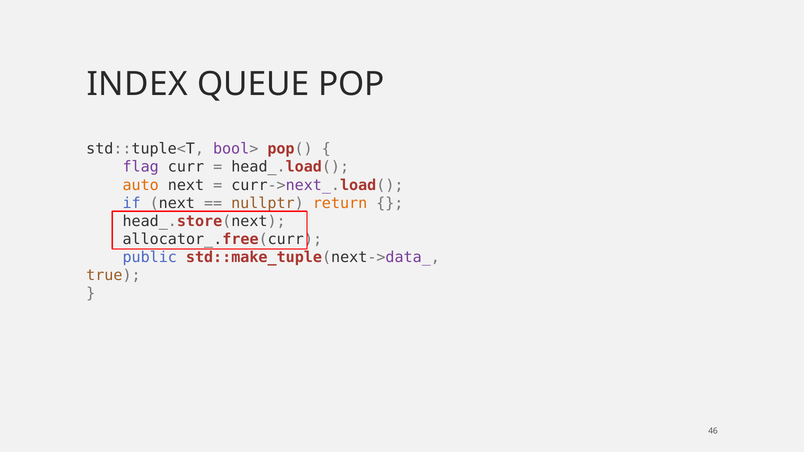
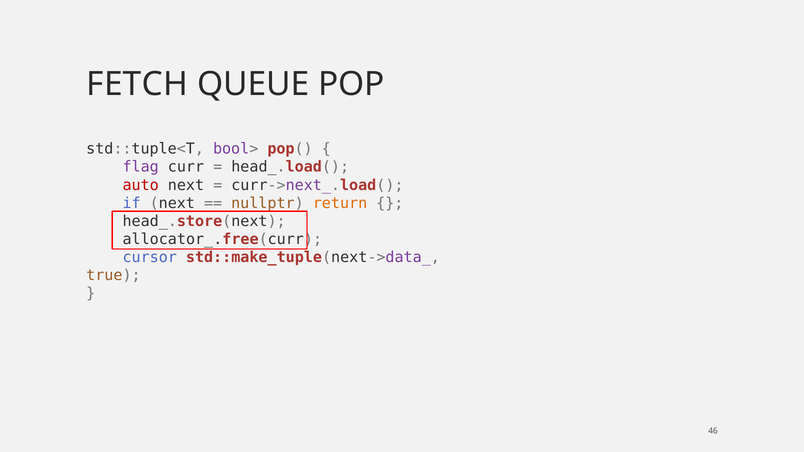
INDEX: INDEX -> FETCH
auto colour: orange -> red
public: public -> cursor
